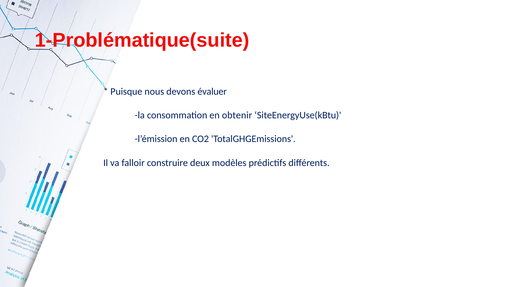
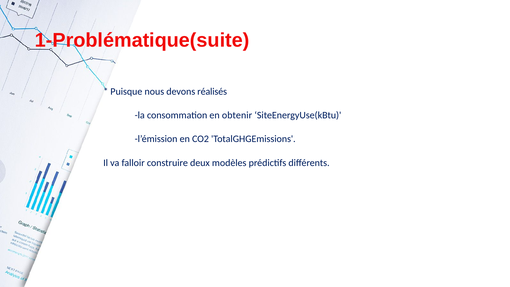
évaluer: évaluer -> réalisés
